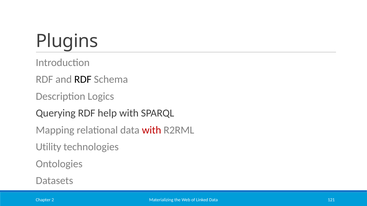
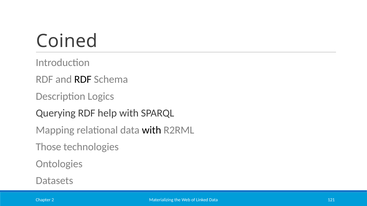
Plugins: Plugins -> Coined
with at (152, 130) colour: red -> black
Utility: Utility -> Those
